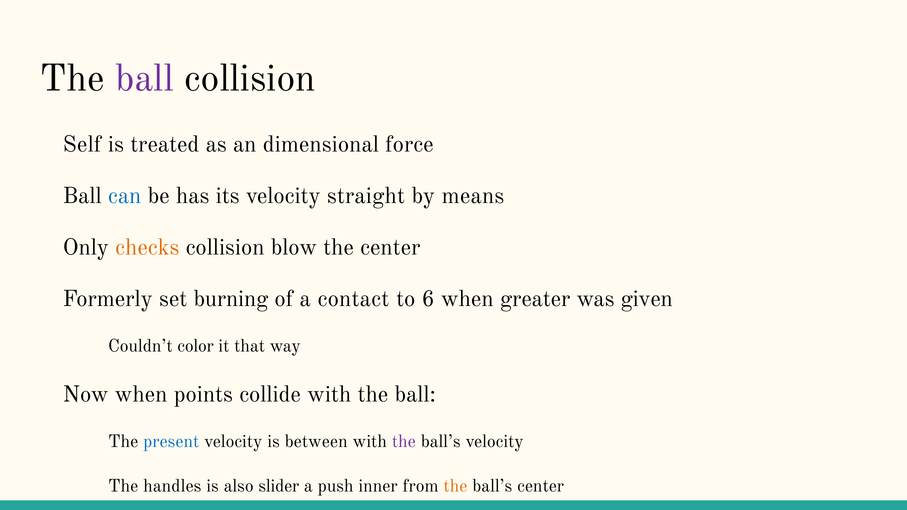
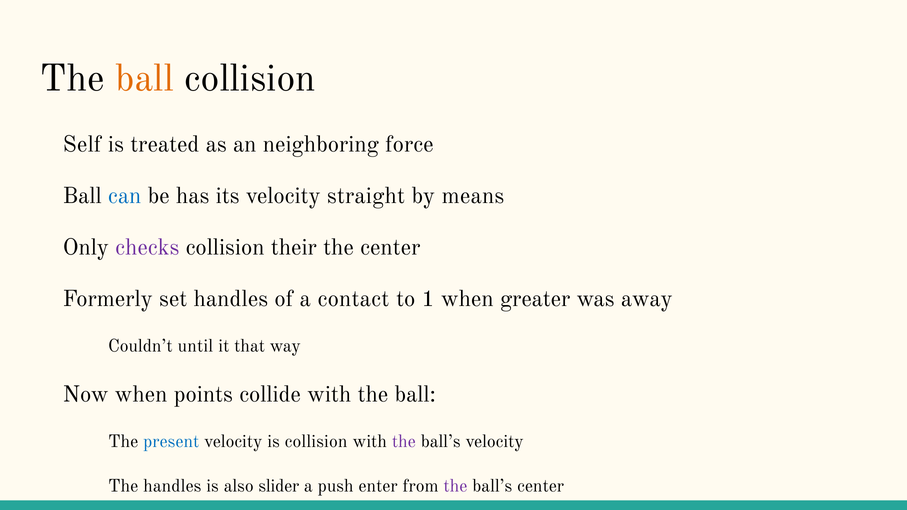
ball at (145, 79) colour: purple -> orange
dimensional: dimensional -> neighboring
checks colour: orange -> purple
blow: blow -> their
set burning: burning -> handles
6: 6 -> 1
given: given -> away
color: color -> until
is between: between -> collision
inner: inner -> enter
the at (455, 486) colour: orange -> purple
